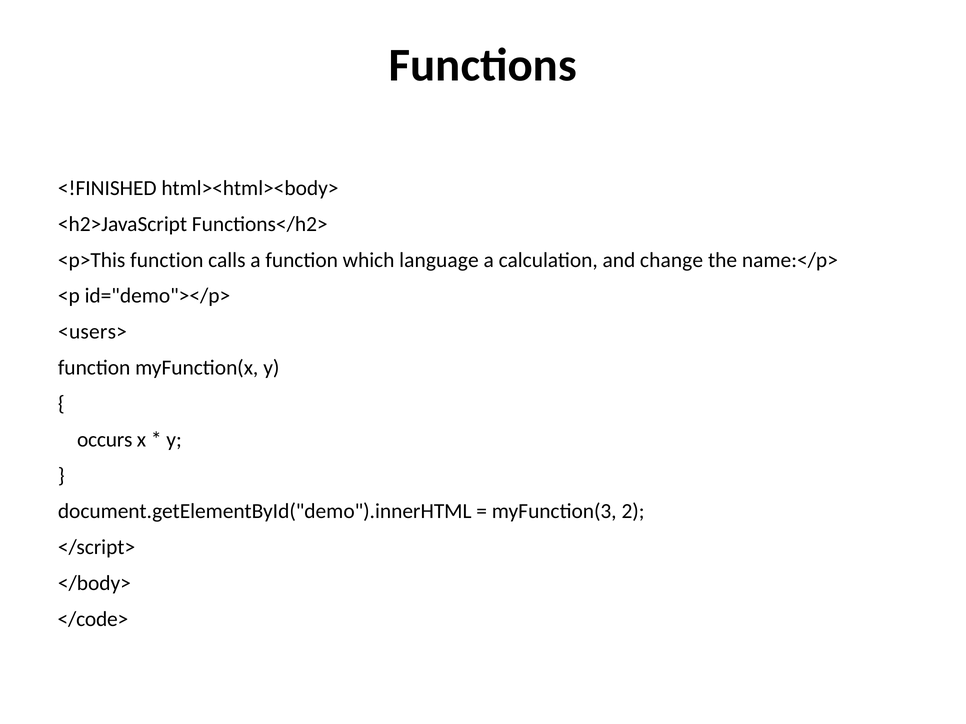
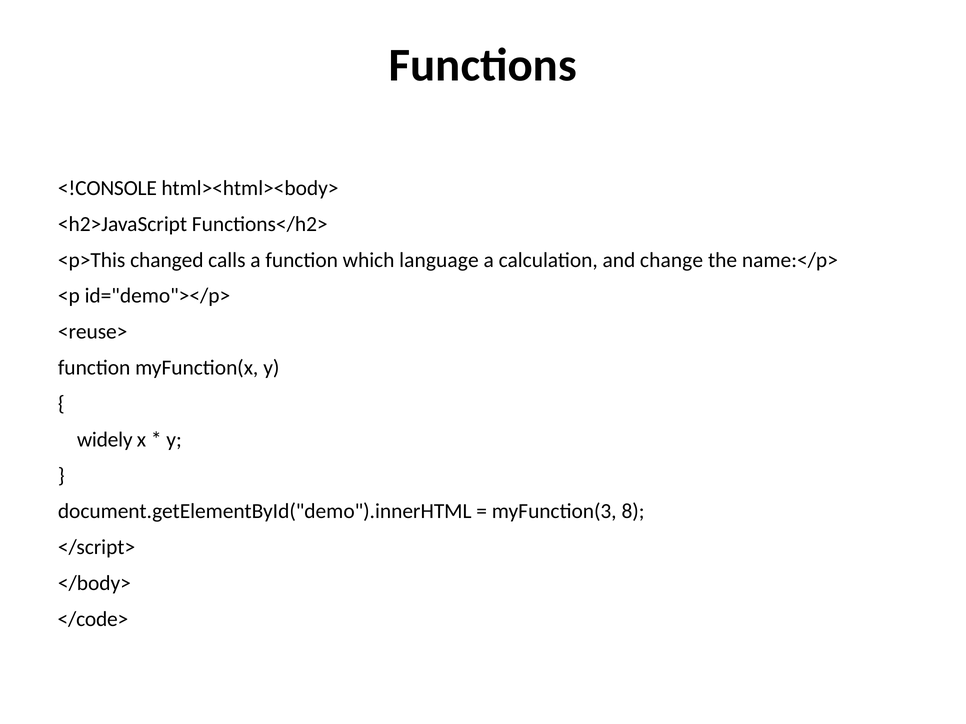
<!FINISHED: <!FINISHED -> <!CONSOLE
<p>This function: function -> changed
<users>: <users> -> <reuse>
occurs: occurs -> widely
2: 2 -> 8
